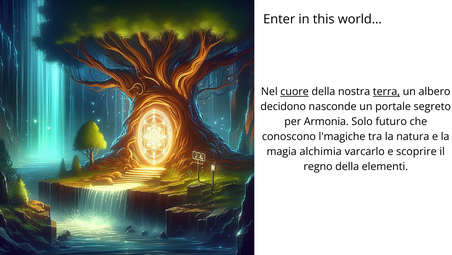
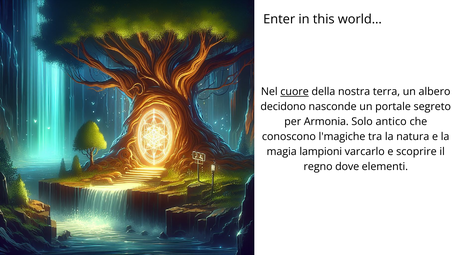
terra underline: present -> none
futuro: futuro -> antico
alchimia: alchimia -> lampioni
regno della: della -> dove
